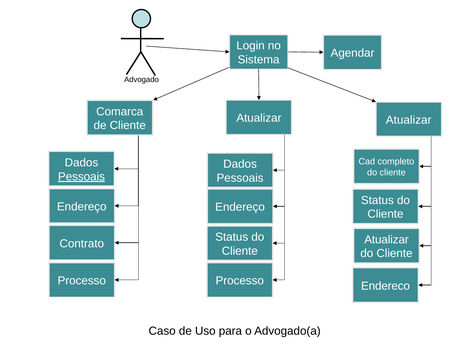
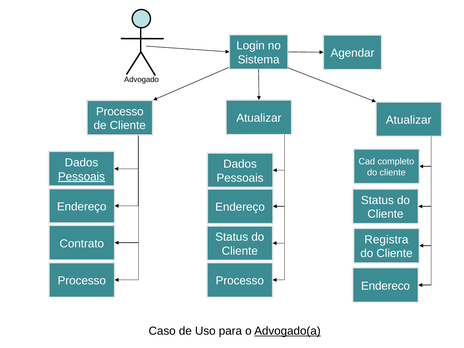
Comarca at (120, 112): Comarca -> Processo
Atualizar at (386, 240): Atualizar -> Registra
Advogado(a underline: none -> present
